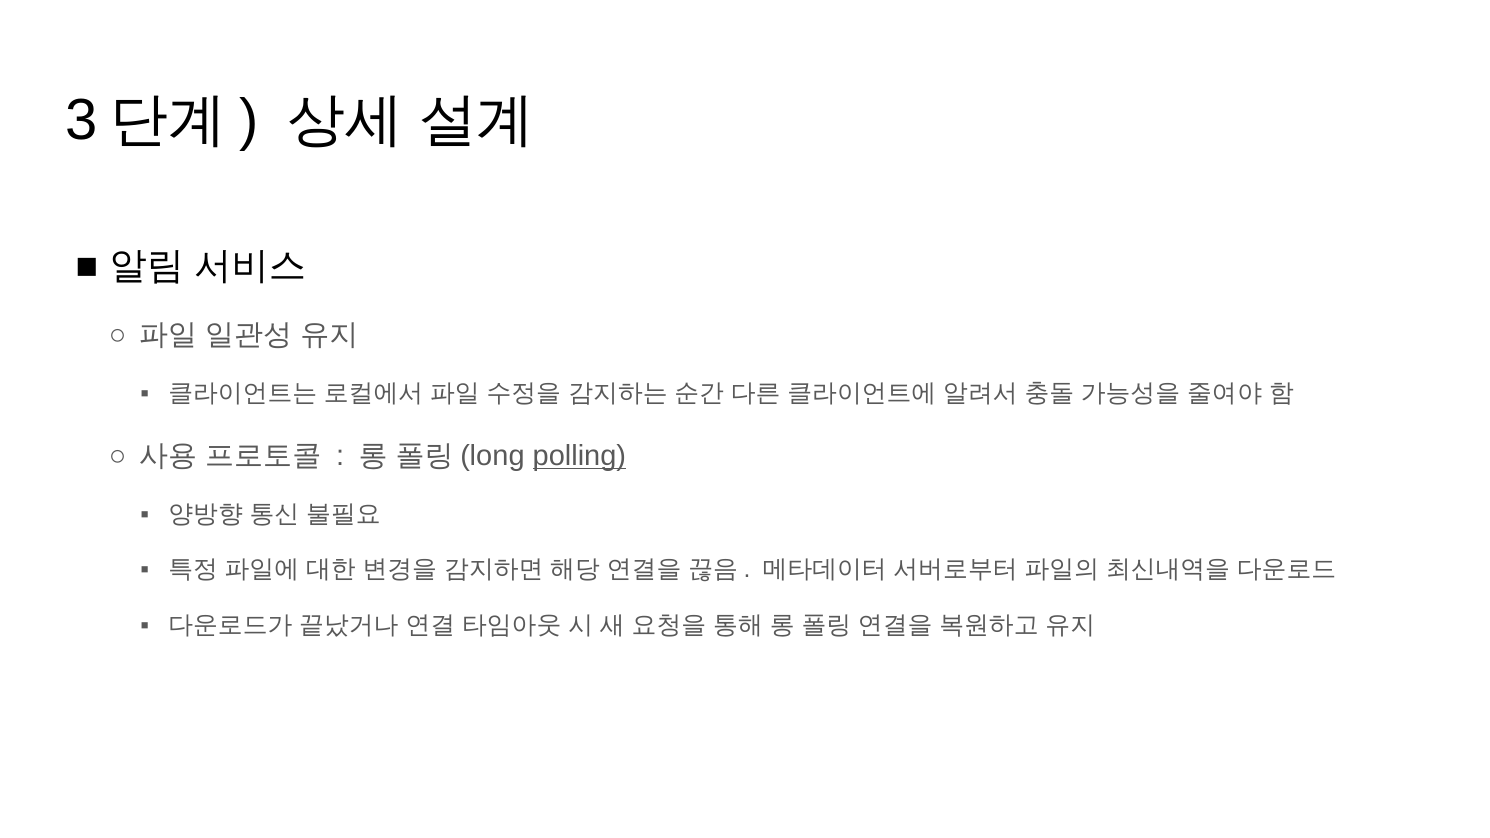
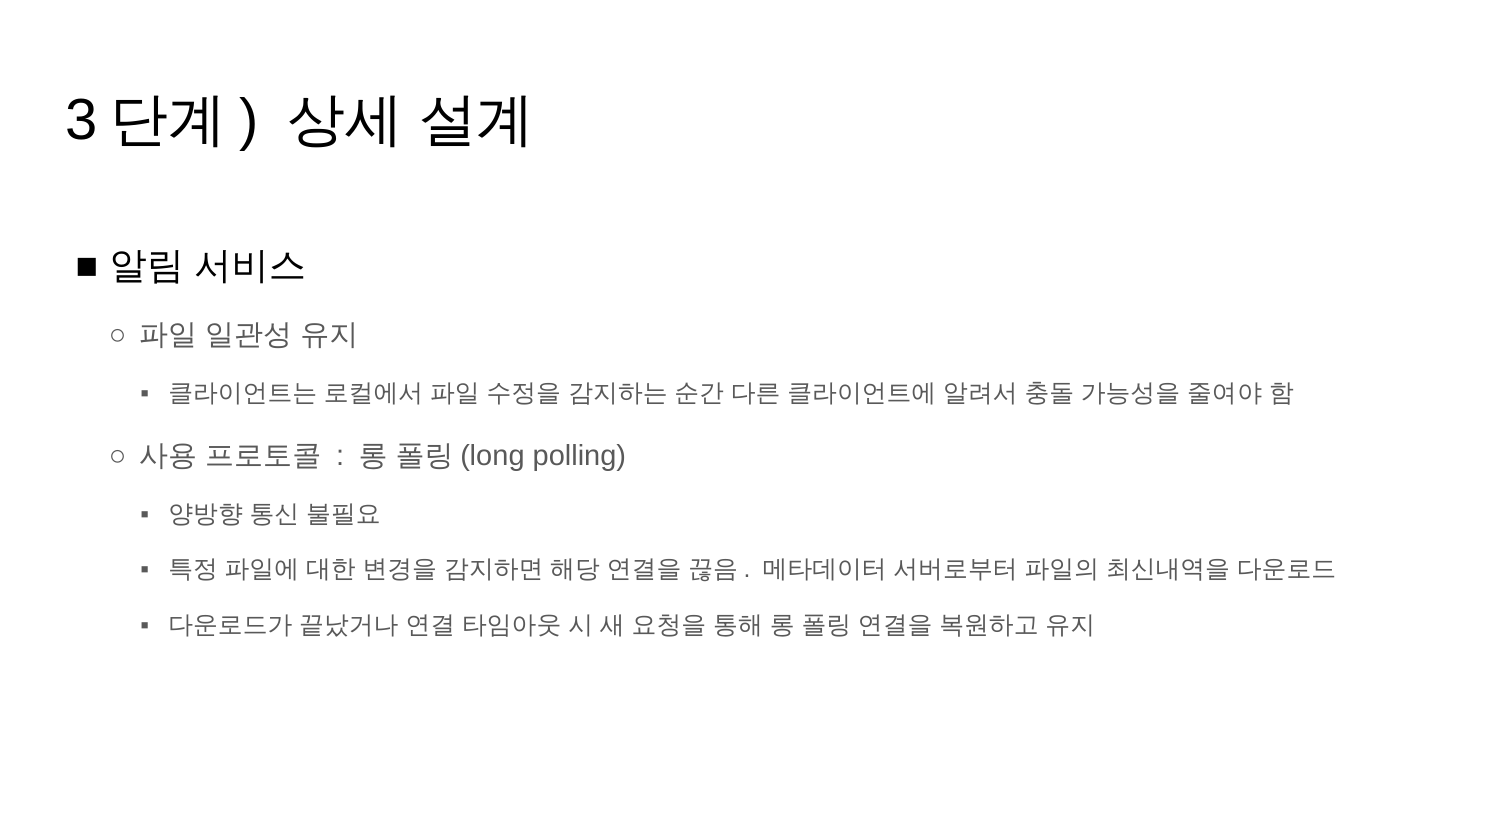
polling underline: present -> none
